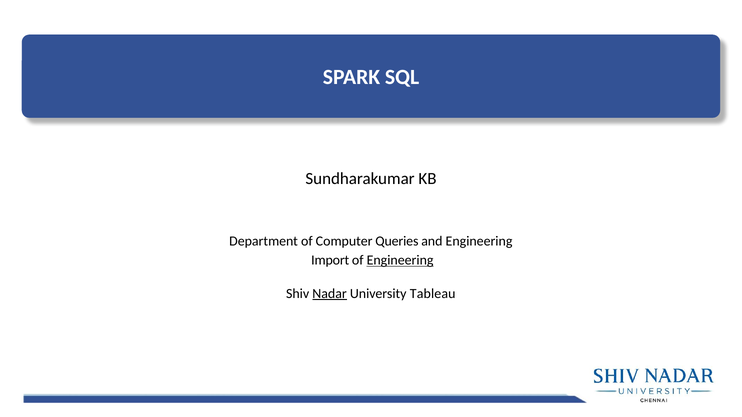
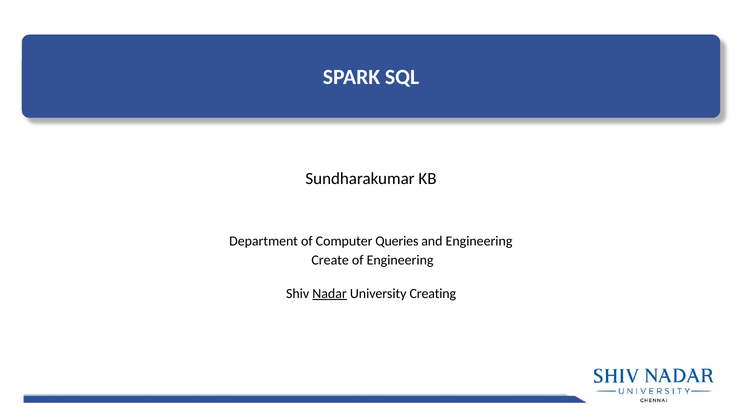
Import: Import -> Create
Engineering at (400, 260) underline: present -> none
Tableau: Tableau -> Creating
